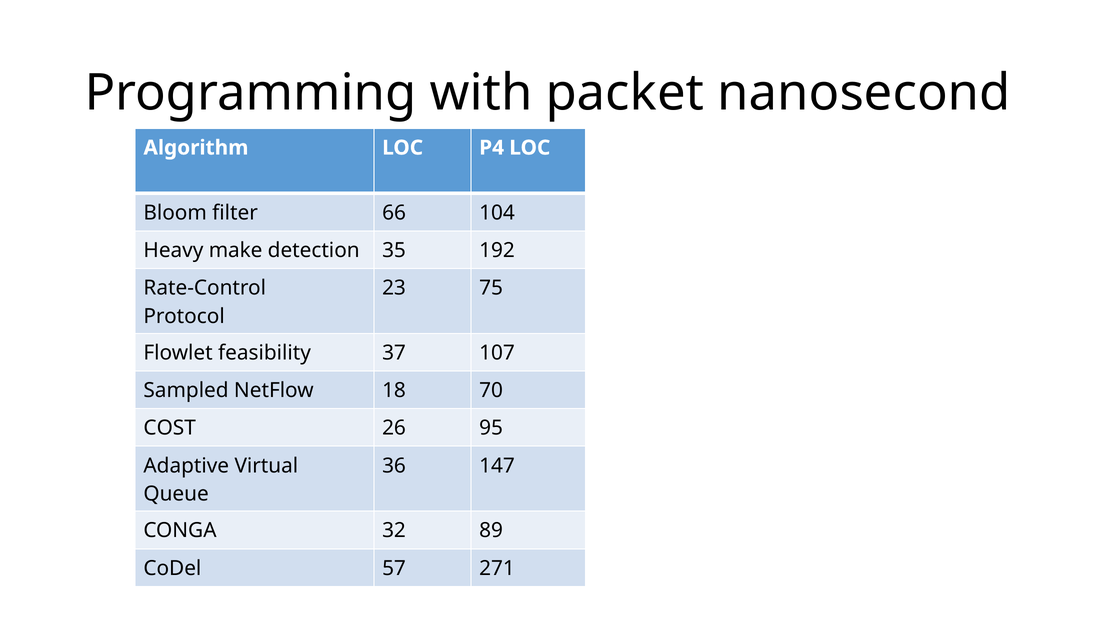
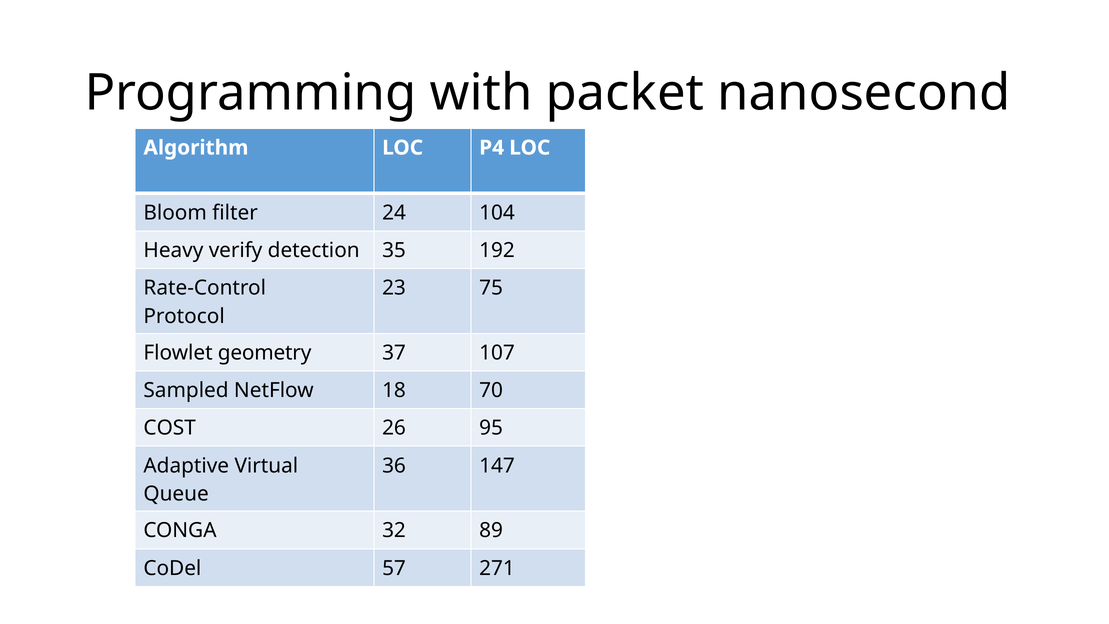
66: 66 -> 24
make: make -> verify
feasibility: feasibility -> geometry
